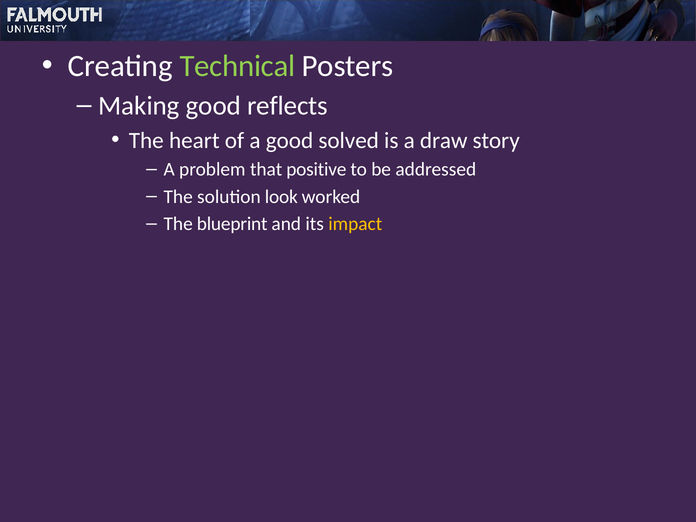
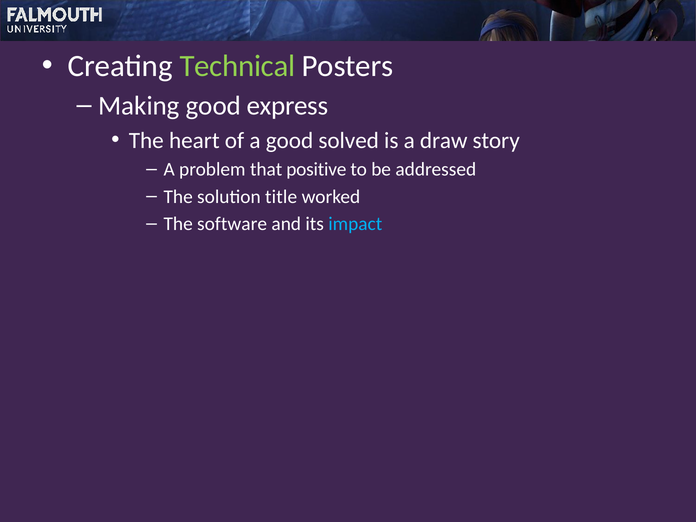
reflects: reflects -> express
look: look -> title
blueprint: blueprint -> software
impact colour: yellow -> light blue
